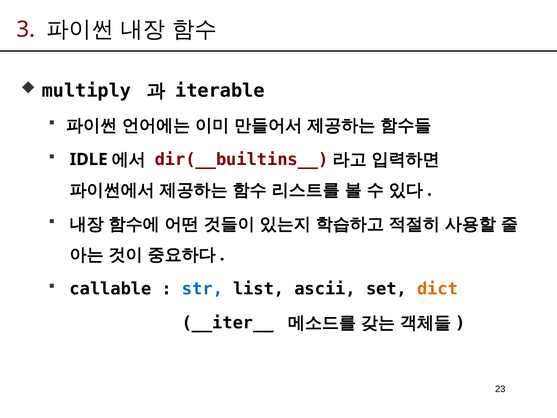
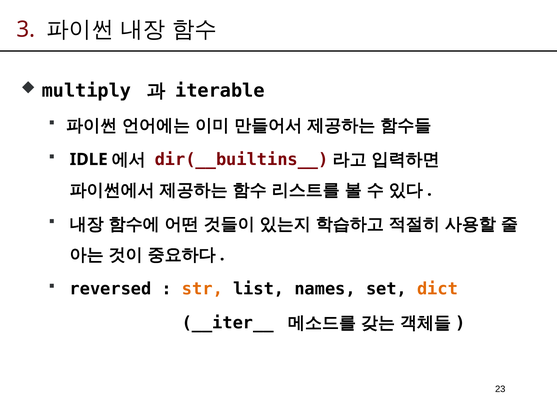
callable: callable -> reversed
str colour: blue -> orange
ascii: ascii -> names
